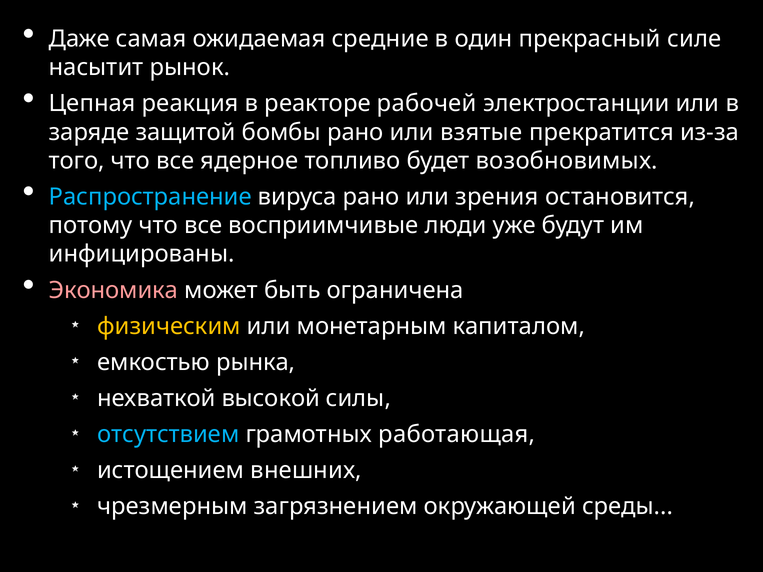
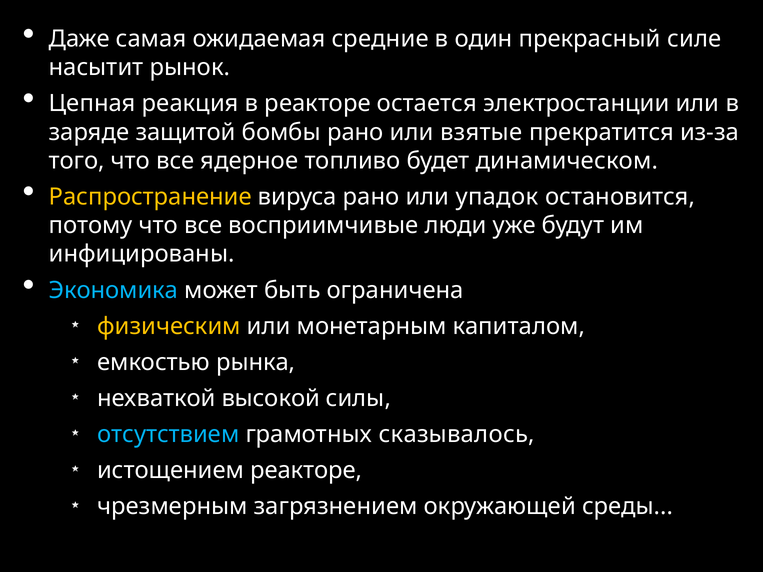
рабочей: рабочей -> остается
возобновимых: возобновимых -> динамическом
Распространение colour: light blue -> yellow
зрения: зрения -> упадок
Экономика colour: pink -> light blue
работающая: работающая -> сказывалось
истощением внешних: внешних -> реакторе
